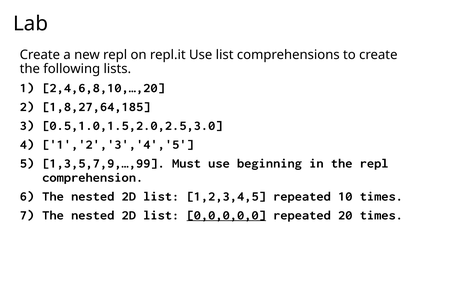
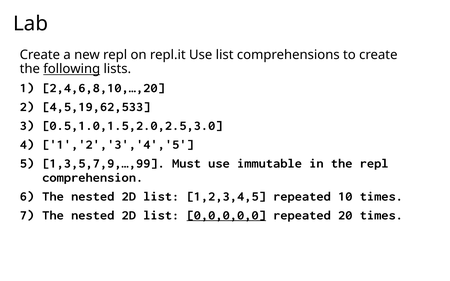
following underline: none -> present
1,8,27,64,185: 1,8,27,64,185 -> 4,5,19,62,533
beginning: beginning -> immutable
